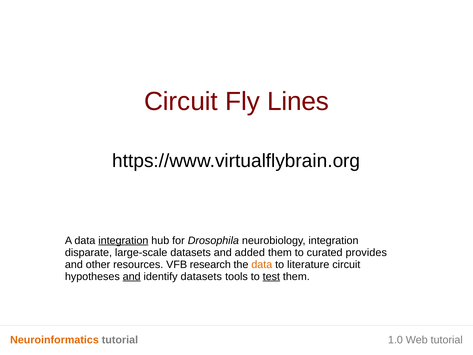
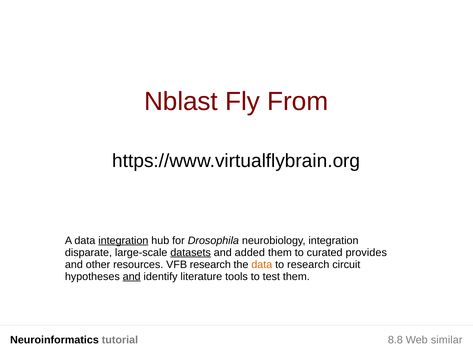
Circuit at (181, 102): Circuit -> Nblast
Lines: Lines -> From
datasets at (191, 252) underline: none -> present
to literature: literature -> research
identify datasets: datasets -> literature
test underline: present -> none
Neuroinformatics colour: orange -> black
1.0: 1.0 -> 8.8
Web tutorial: tutorial -> similar
